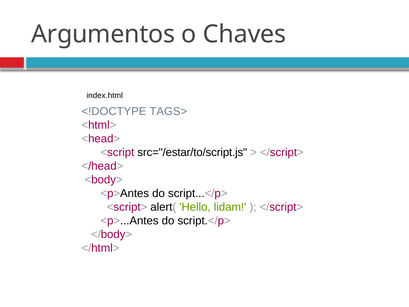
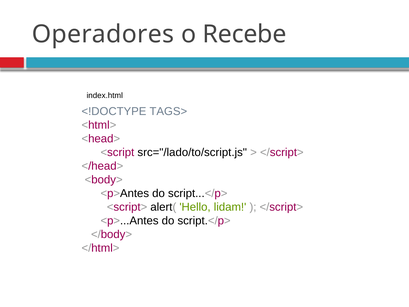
Argumentos: Argumentos -> Operadores
Chaves: Chaves -> Recebe
src="/estar/to/script.js: src="/estar/to/script.js -> src="/lado/to/script.js
